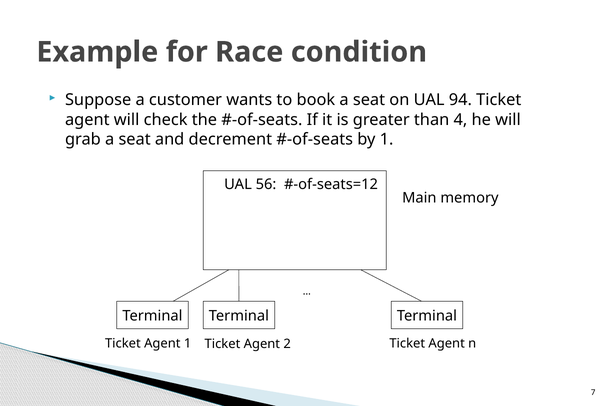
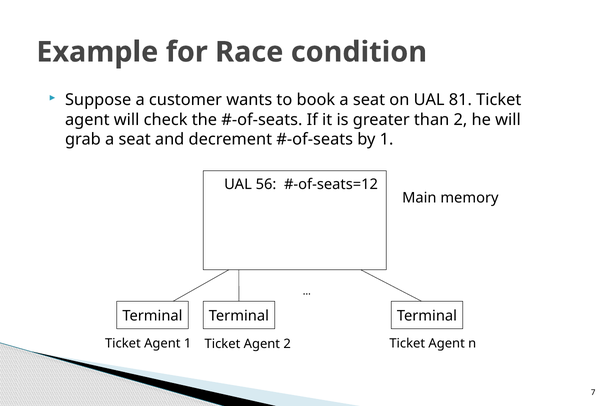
94: 94 -> 81
than 4: 4 -> 2
